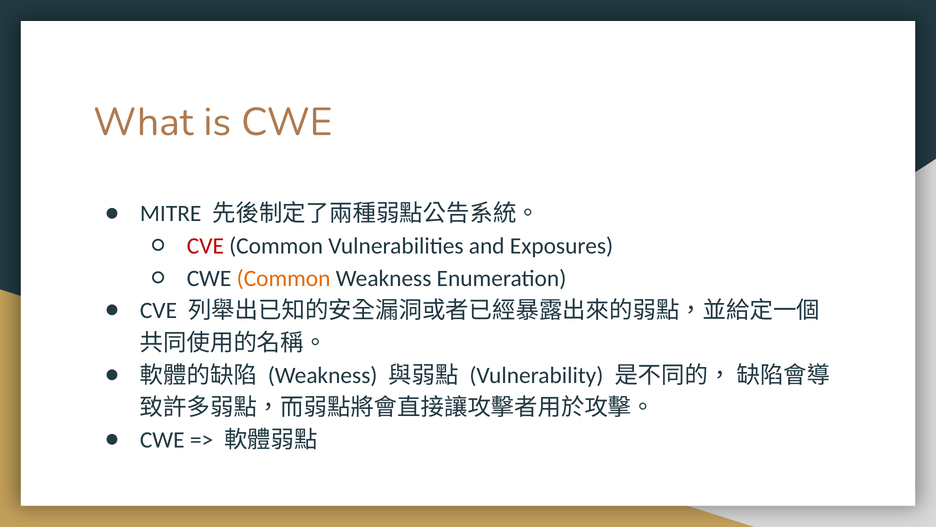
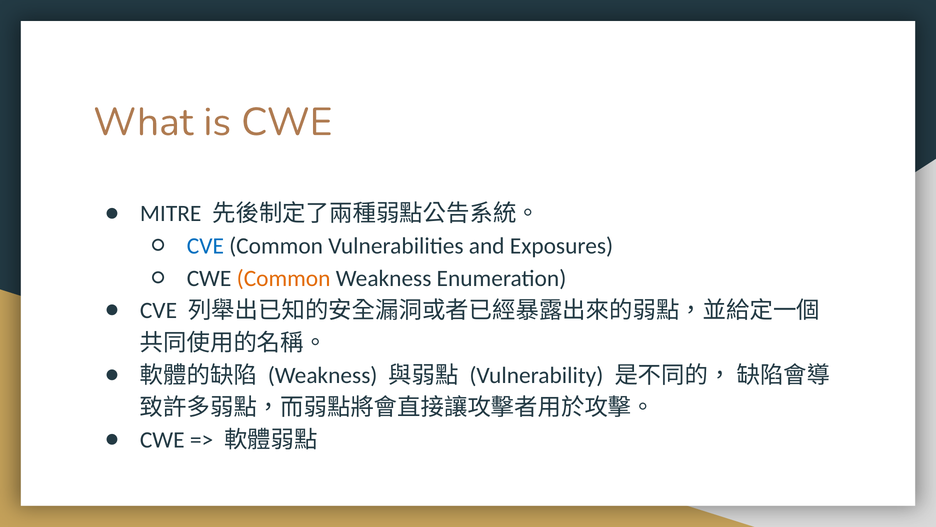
CVE at (205, 246) colour: red -> blue
